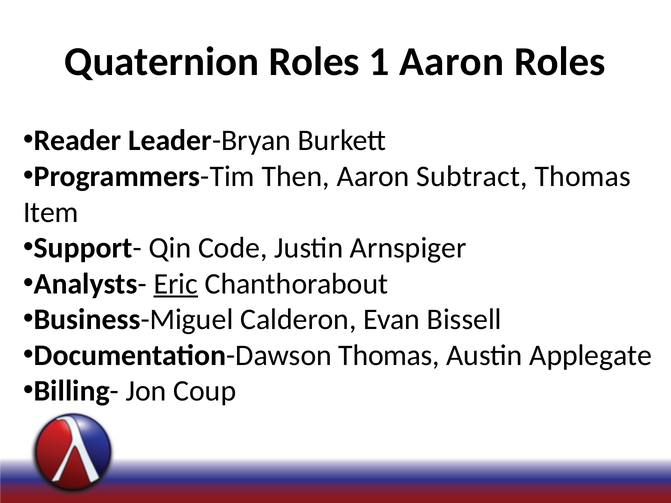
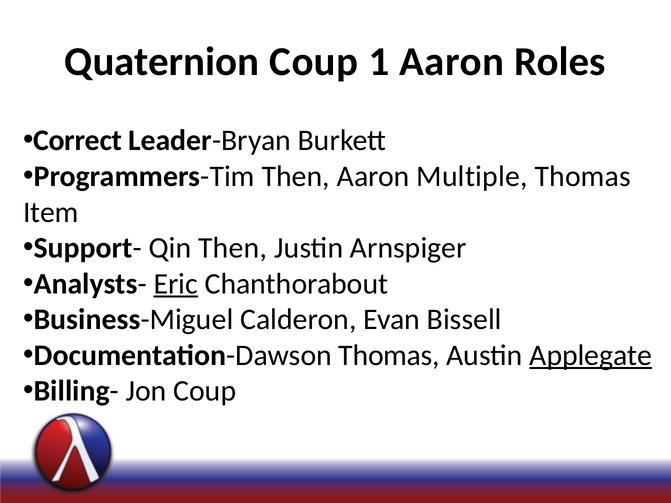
Quaternion Roles: Roles -> Coup
Reader: Reader -> Correct
Subtract: Subtract -> Multiple
Qin Code: Code -> Then
Applegate underline: none -> present
